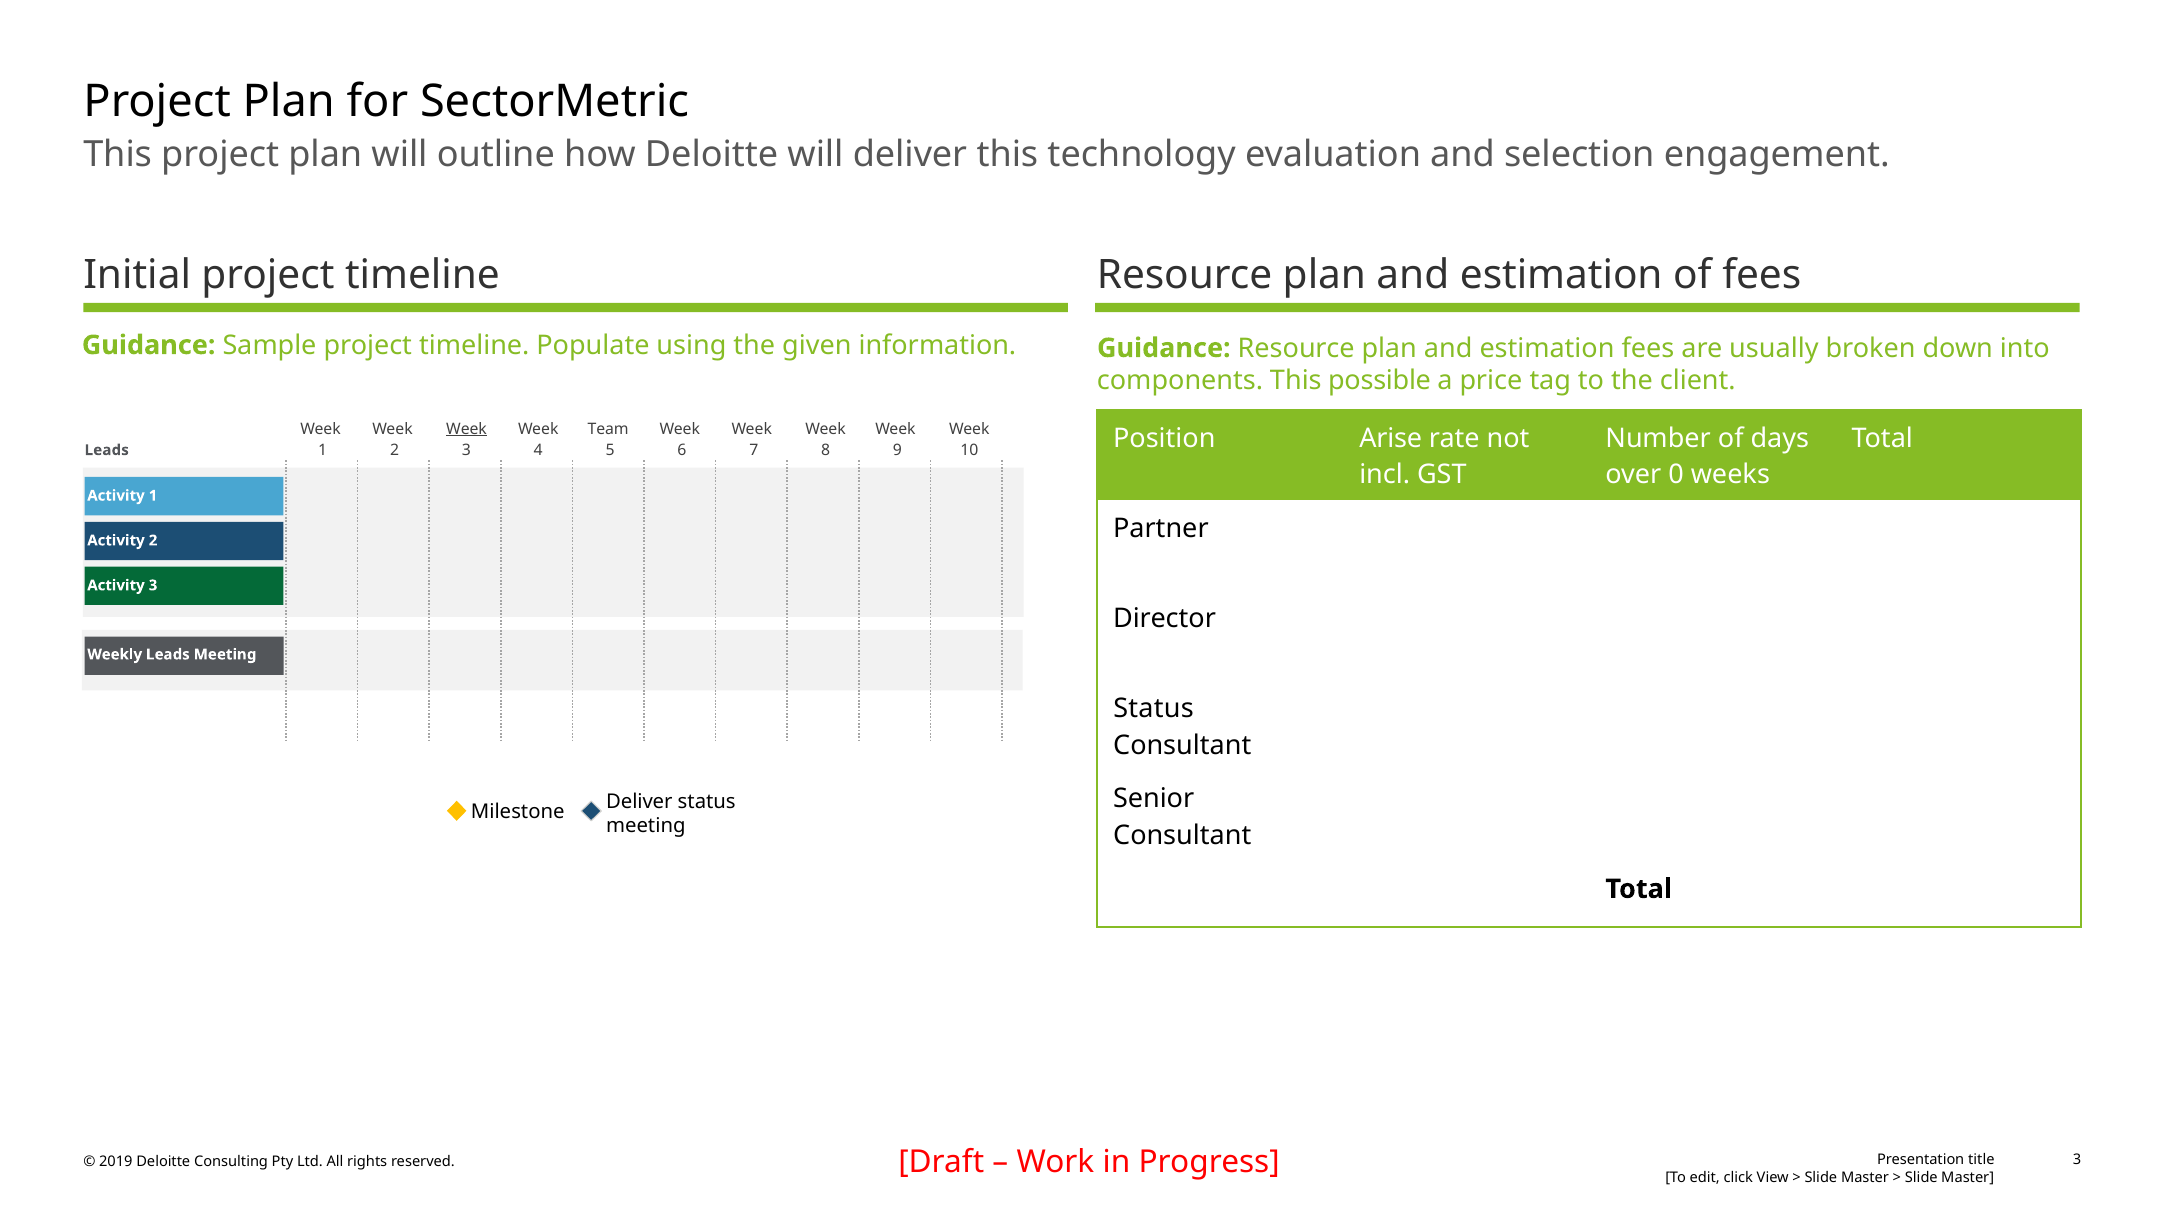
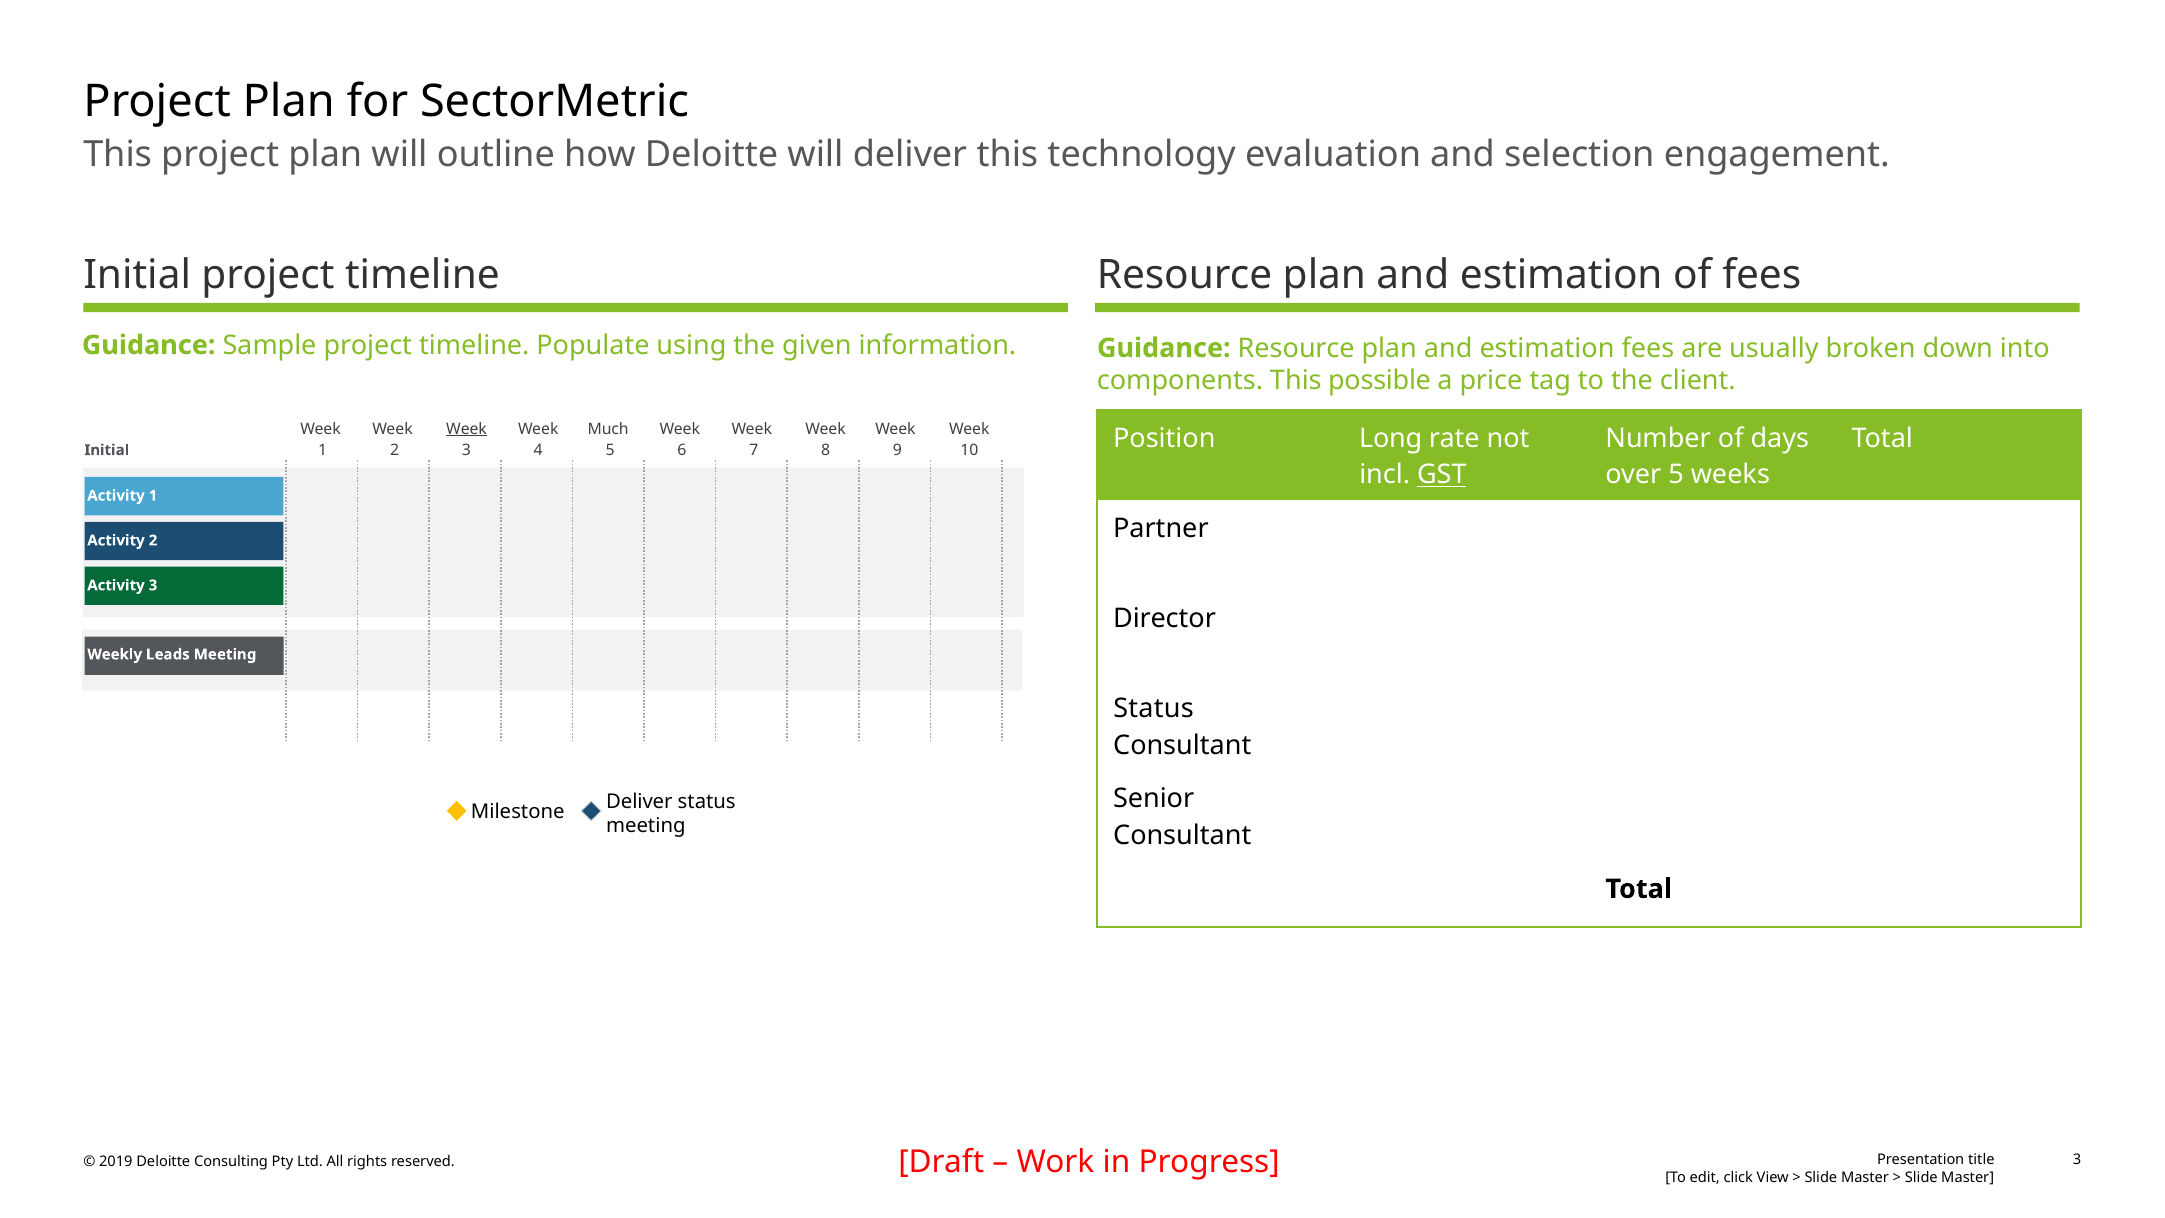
Team: Team -> Much
Arise: Arise -> Long
Leads at (107, 450): Leads -> Initial
GST underline: none -> present
over 0: 0 -> 5
